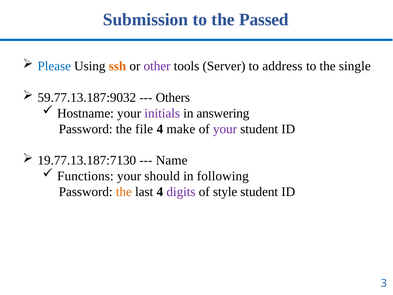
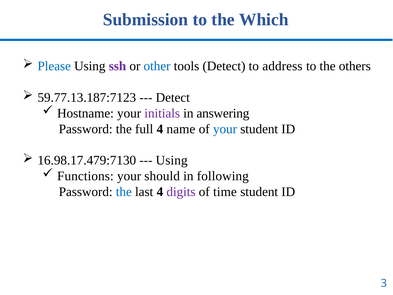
Passed: Passed -> Which
ssh colour: orange -> purple
other colour: purple -> blue
tools Server: Server -> Detect
single: single -> others
59.77.13.187:9032: 59.77.13.187:9032 -> 59.77.13.187:7123
Others at (173, 97): Others -> Detect
file: file -> full
make: make -> name
your at (225, 129) colour: purple -> blue
19.77.13.187:7130: 19.77.13.187:7130 -> 16.98.17.479:7130
Name at (172, 160): Name -> Using
the at (124, 192) colour: orange -> blue
style: style -> time
